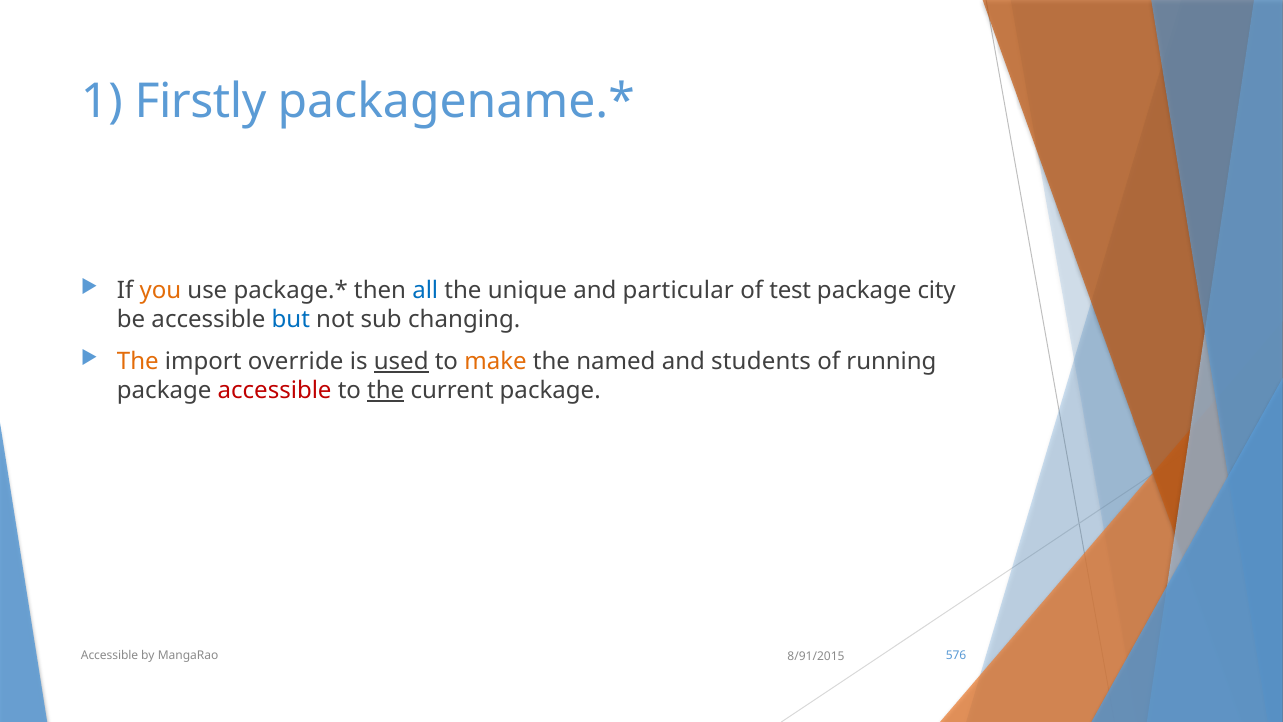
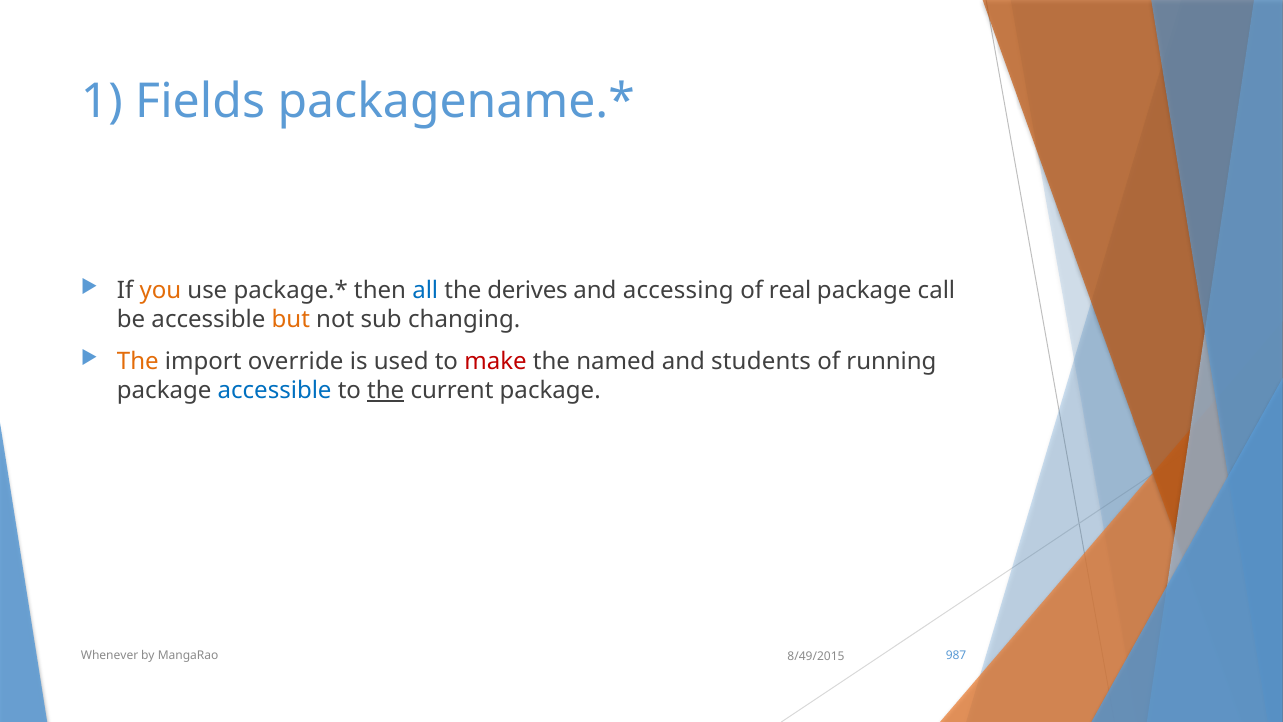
Firstly: Firstly -> Fields
unique: unique -> derives
particular: particular -> accessing
test: test -> real
city: city -> call
but colour: blue -> orange
used underline: present -> none
make colour: orange -> red
accessible at (275, 391) colour: red -> blue
Accessible at (110, 655): Accessible -> Whenever
576: 576 -> 987
8/91/2015: 8/91/2015 -> 8/49/2015
